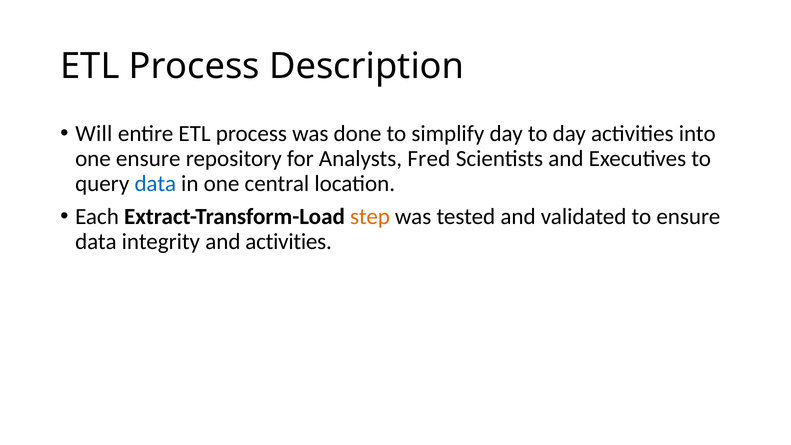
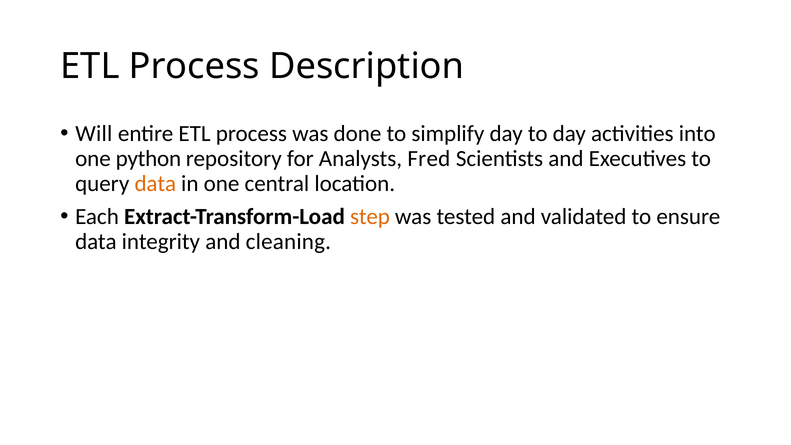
one ensure: ensure -> python
data at (155, 183) colour: blue -> orange
and activities: activities -> cleaning
